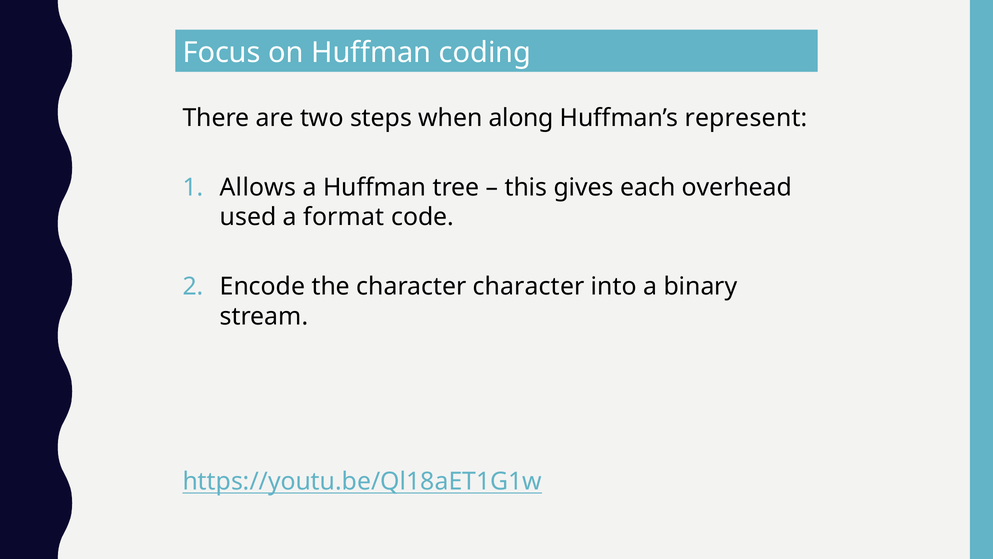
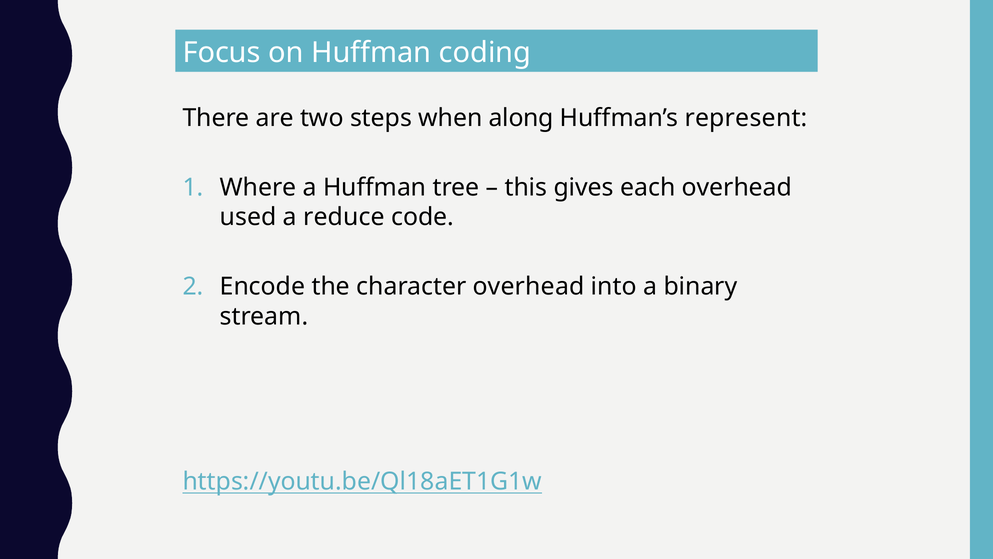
Allows: Allows -> Where
format: format -> reduce
character character: character -> overhead
